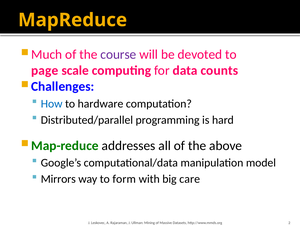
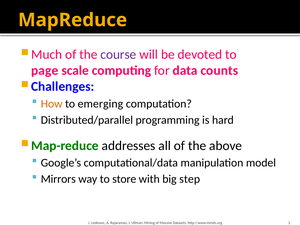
How colour: blue -> orange
hardware: hardware -> emerging
form: form -> store
care: care -> step
